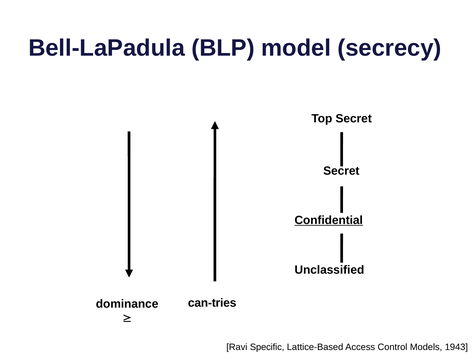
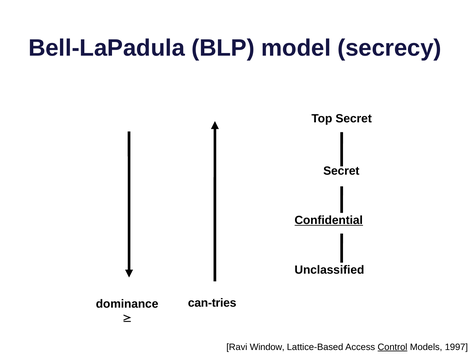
Specific: Specific -> Window
Control underline: none -> present
1943: 1943 -> 1997
